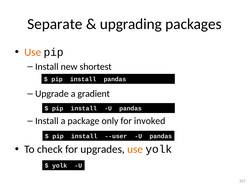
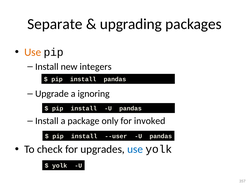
shortest: shortest -> integers
gradient: gradient -> ignoring
use at (135, 149) colour: orange -> blue
